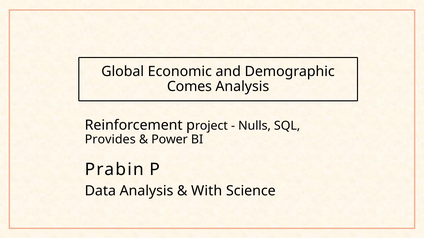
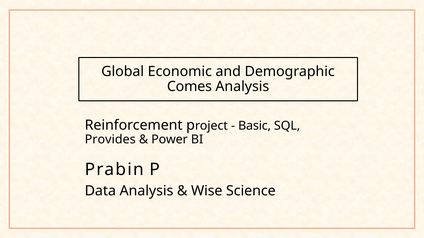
Nulls: Nulls -> Basic
With: With -> Wise
